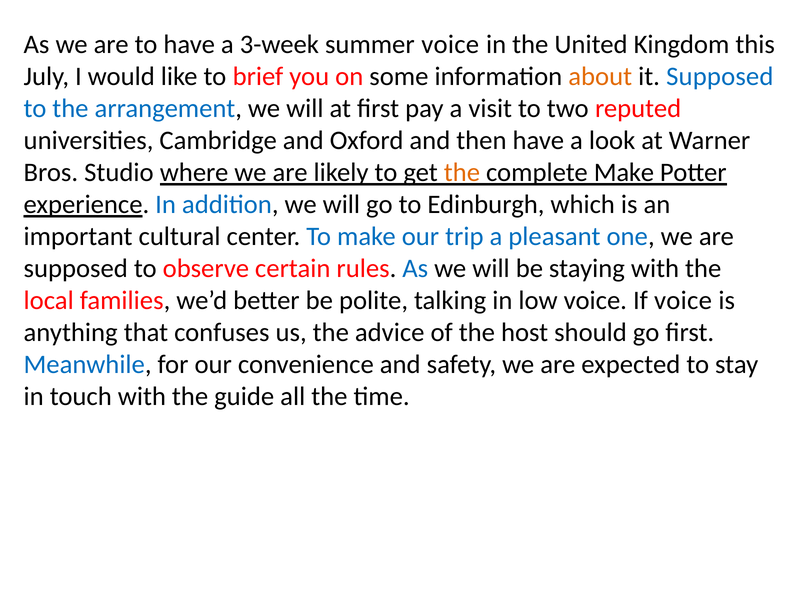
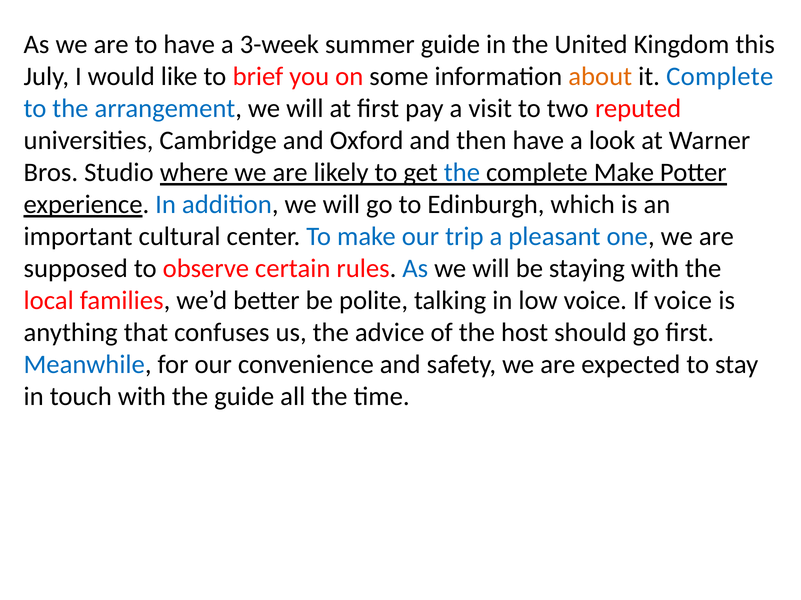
summer voice: voice -> guide
it Supposed: Supposed -> Complete
the at (462, 173) colour: orange -> blue
